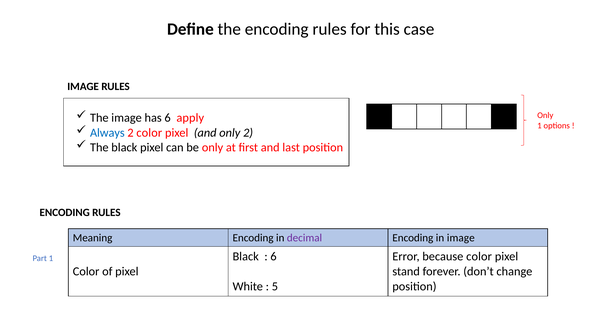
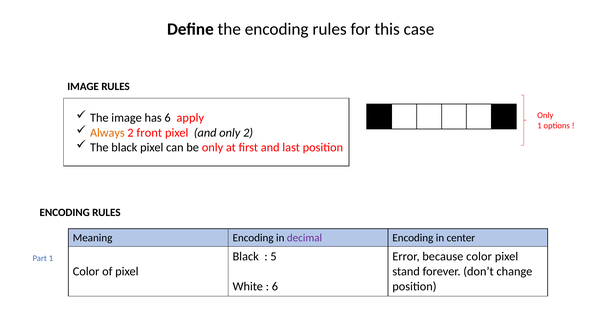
Always colour: blue -> orange
2 color: color -> front
in image: image -> center
6 at (274, 256): 6 -> 5
5 at (275, 286): 5 -> 6
